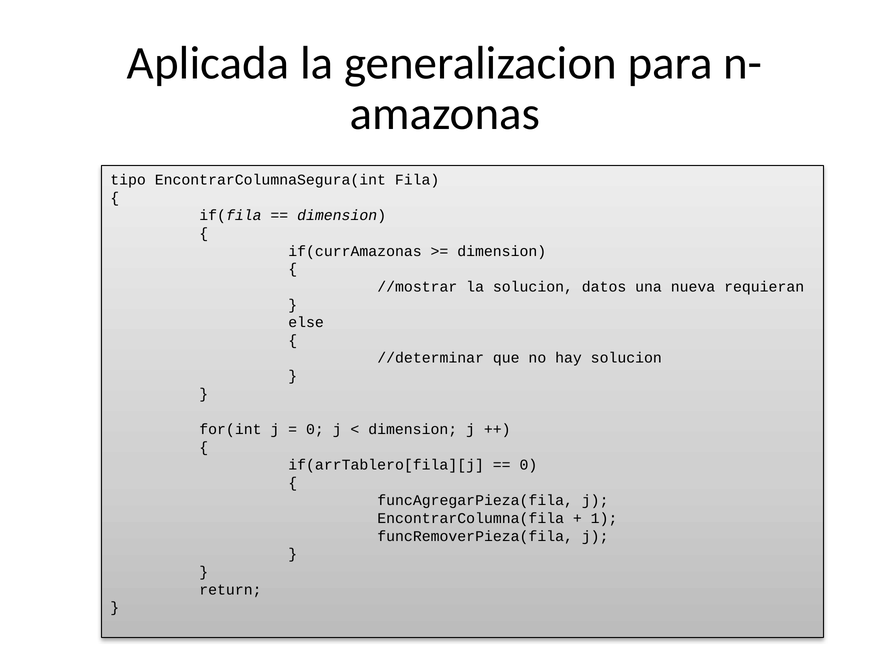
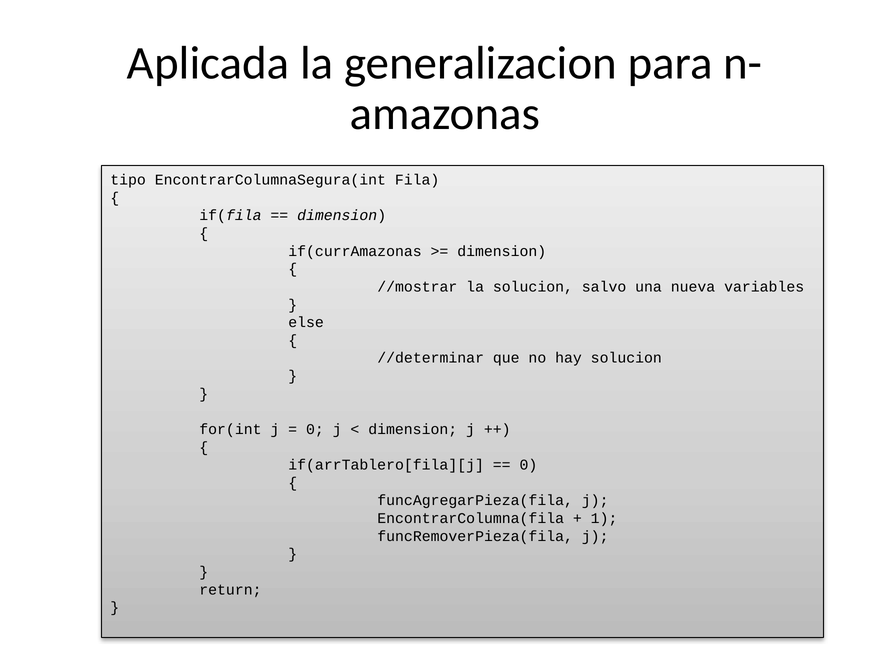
datos: datos -> salvo
requieran: requieran -> variables
